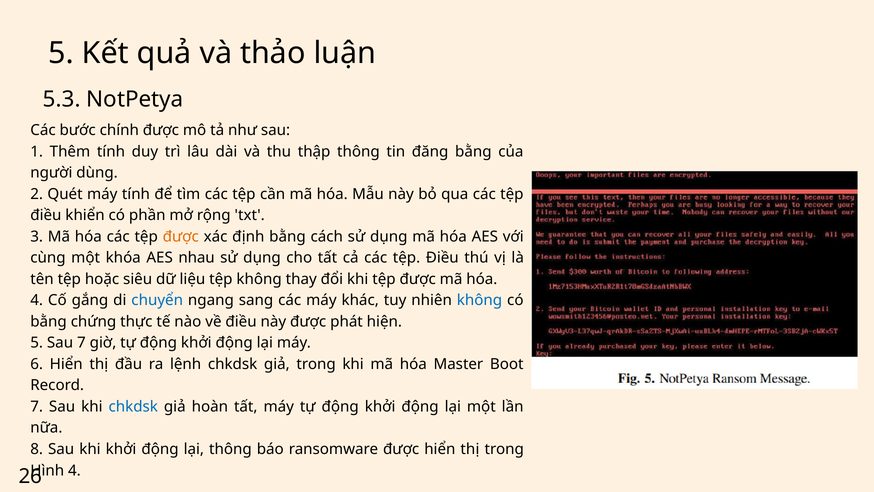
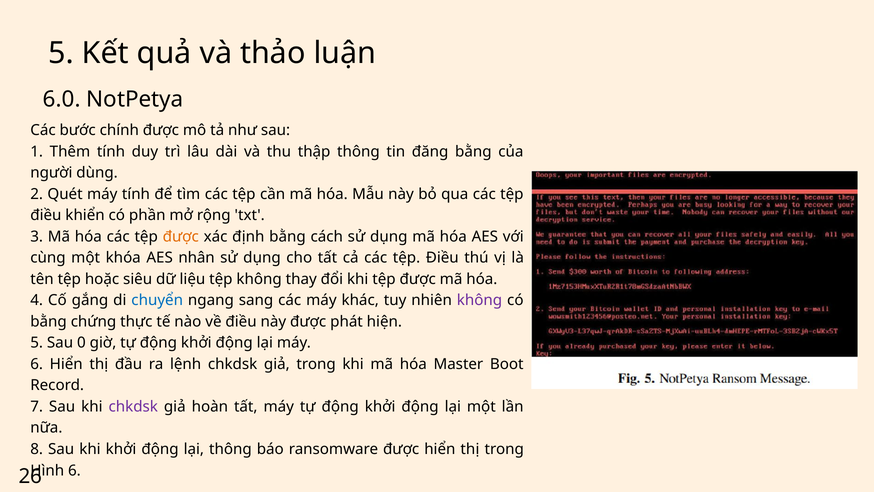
5.3: 5.3 -> 6.0
nhau: nhau -> nhân
không at (479, 300) colour: blue -> purple
Sau 7: 7 -> 0
chkdsk at (133, 406) colour: blue -> purple
Hình 4: 4 -> 6
